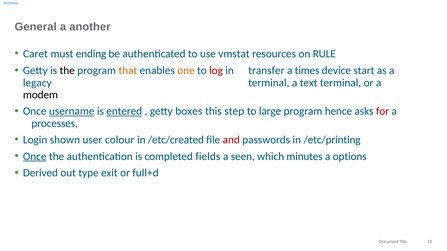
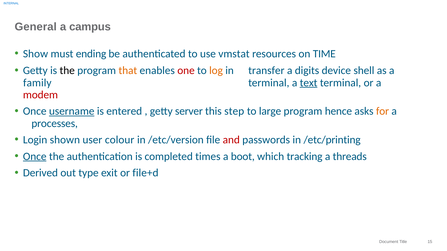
another: another -> campus
Caret: Caret -> Show
RULE: RULE -> TIME
one colour: orange -> red
log colour: red -> orange
times: times -> digits
start: start -> shell
legacy: legacy -> family
text underline: none -> present
modem colour: black -> red
entered underline: present -> none
boxes: boxes -> server
for colour: red -> orange
/etc/created: /etc/created -> /etc/version
fields: fields -> times
seen: seen -> boot
minutes: minutes -> tracking
options: options -> threads
full+d: full+d -> file+d
